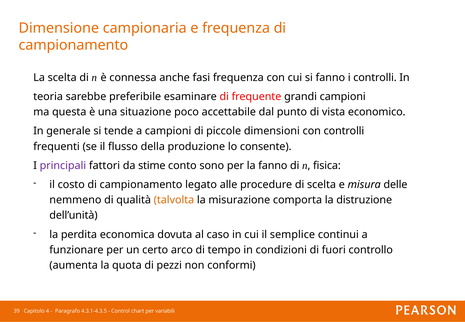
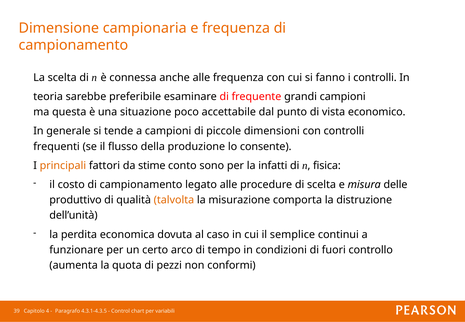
anche fasi: fasi -> alle
principali colour: purple -> orange
la fanno: fanno -> infatti
nemmeno: nemmeno -> produttivo
